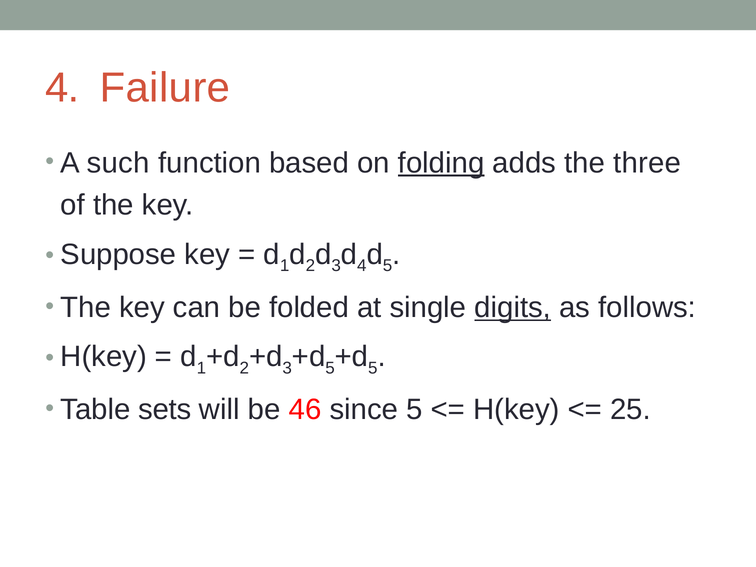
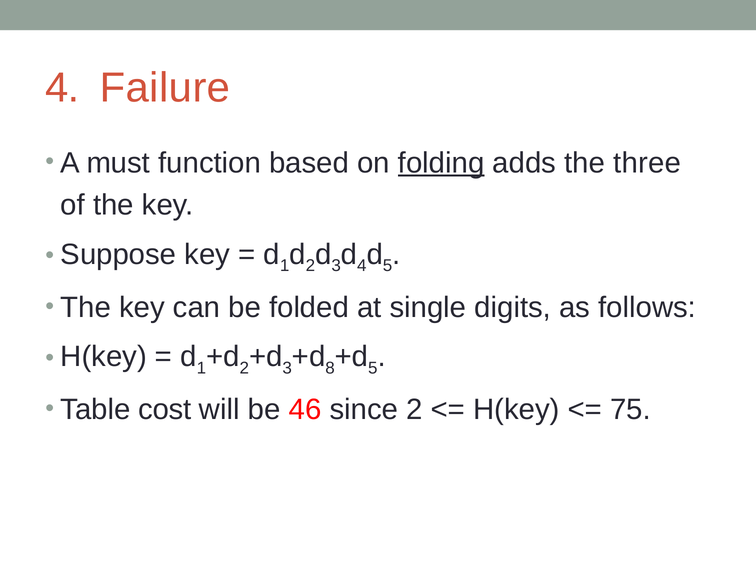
such: such -> must
digits underline: present -> none
5 at (330, 368): 5 -> 8
sets: sets -> cost
since 5: 5 -> 2
25: 25 -> 75
